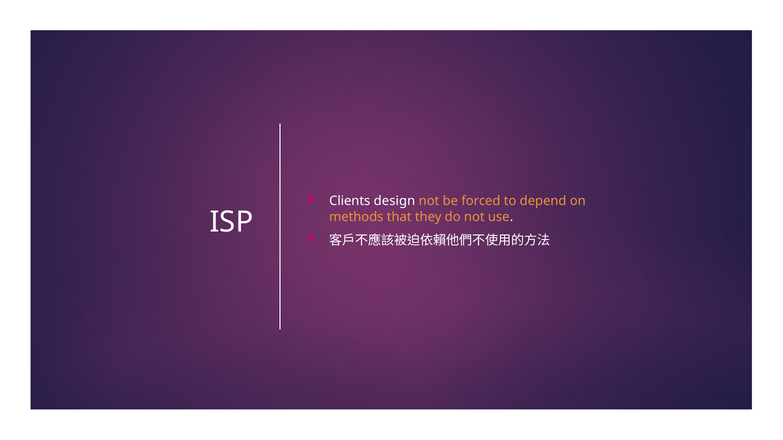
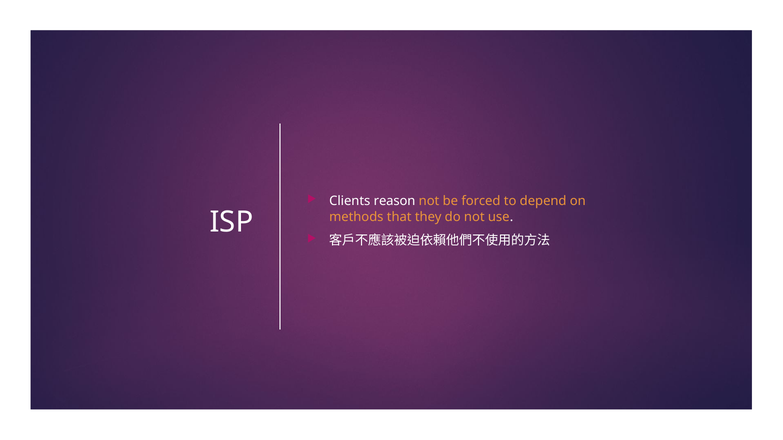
design: design -> reason
